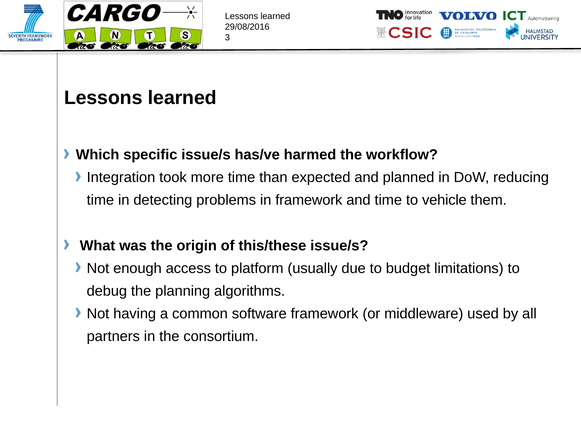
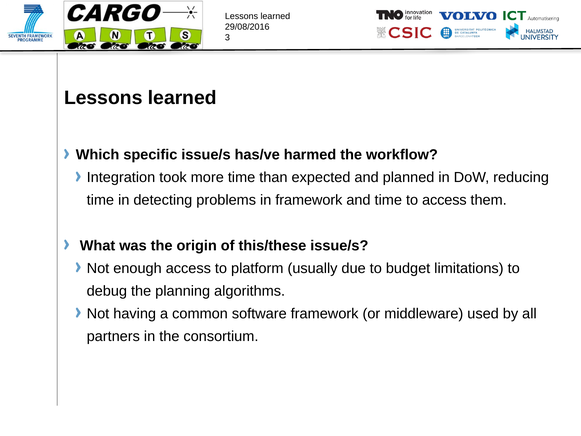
to vehicle: vehicle -> access
